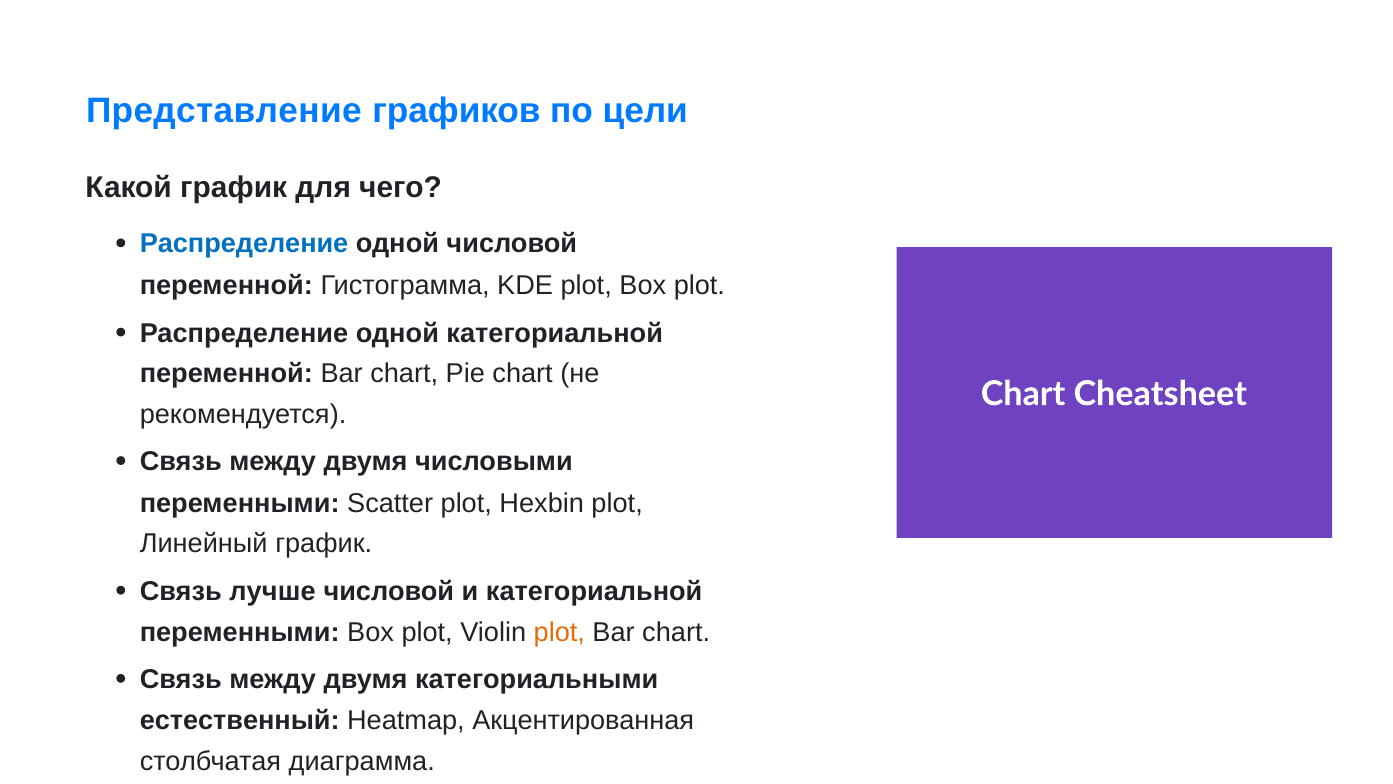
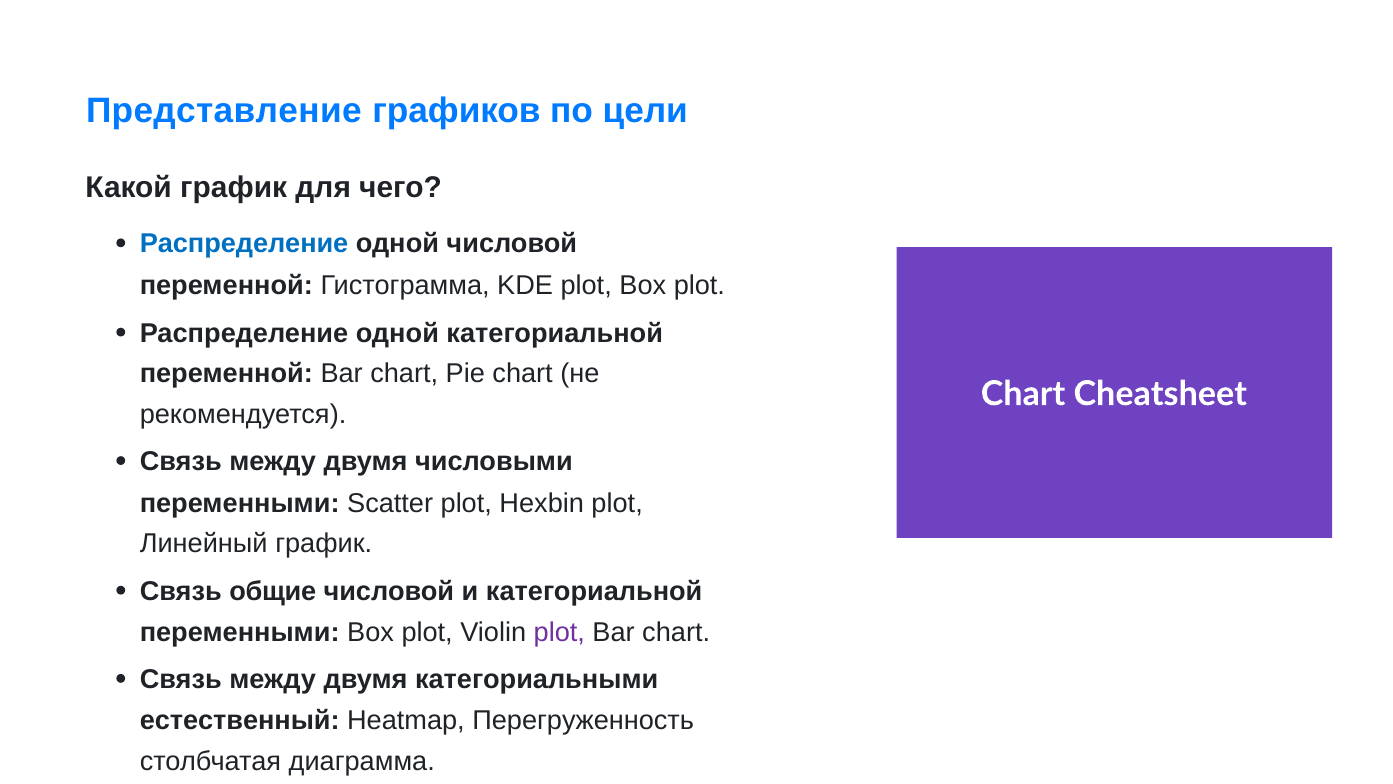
лучше: лучше -> общие
plot at (559, 632) colour: orange -> purple
Акцентированная: Акцентированная -> Перегруженность
